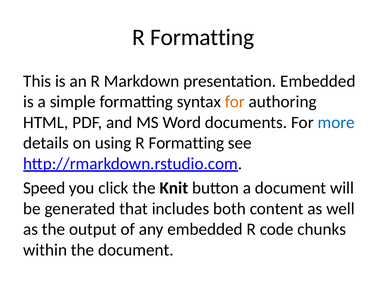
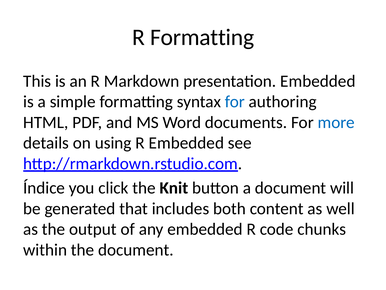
for at (235, 102) colour: orange -> blue
using R Formatting: Formatting -> Embedded
Speed: Speed -> Índice
